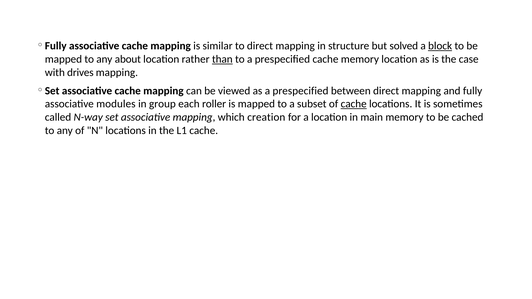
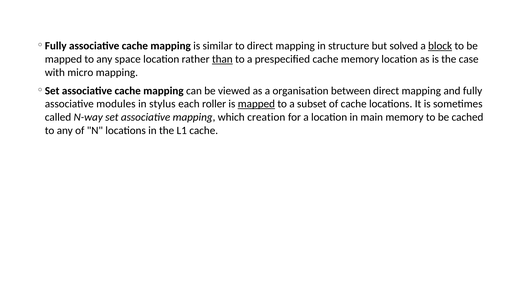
about: about -> space
drives: drives -> micro
as a prespecified: prespecified -> organisation
group: group -> stylus
mapped at (256, 104) underline: none -> present
cache at (354, 104) underline: present -> none
